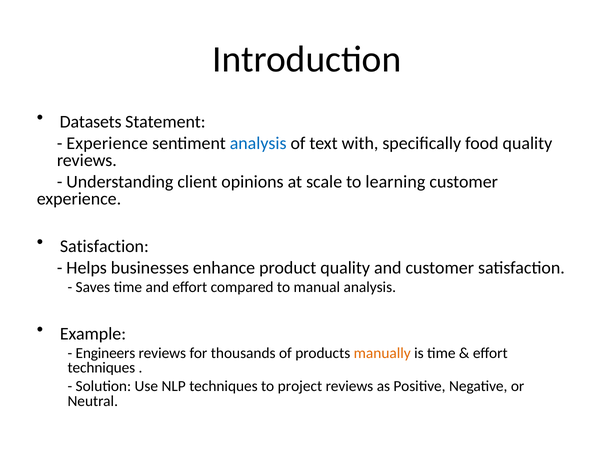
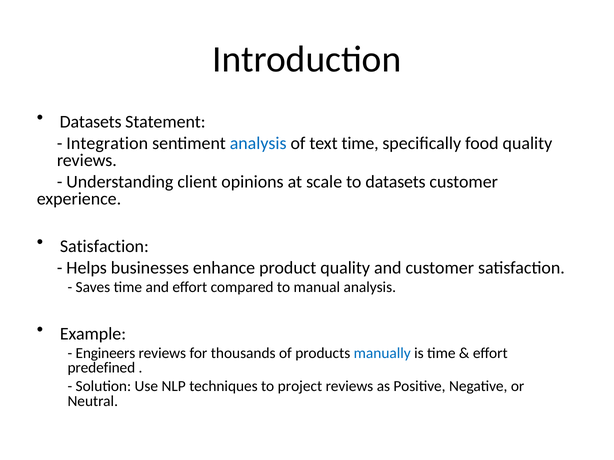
Experience at (107, 143): Experience -> Integration
text with: with -> time
to learning: learning -> datasets
manually colour: orange -> blue
techniques at (101, 368): techniques -> predefined
